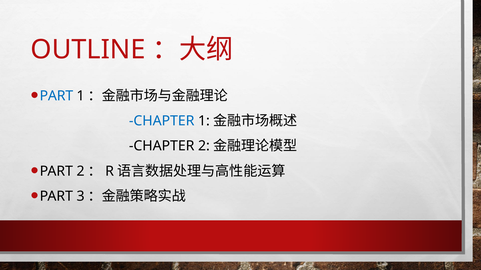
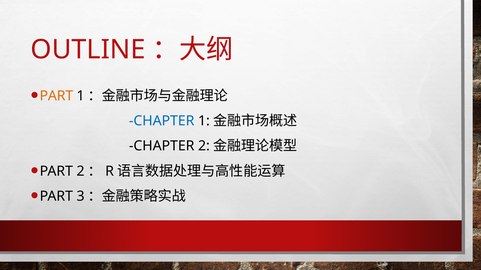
PART at (56, 96) colour: blue -> orange
